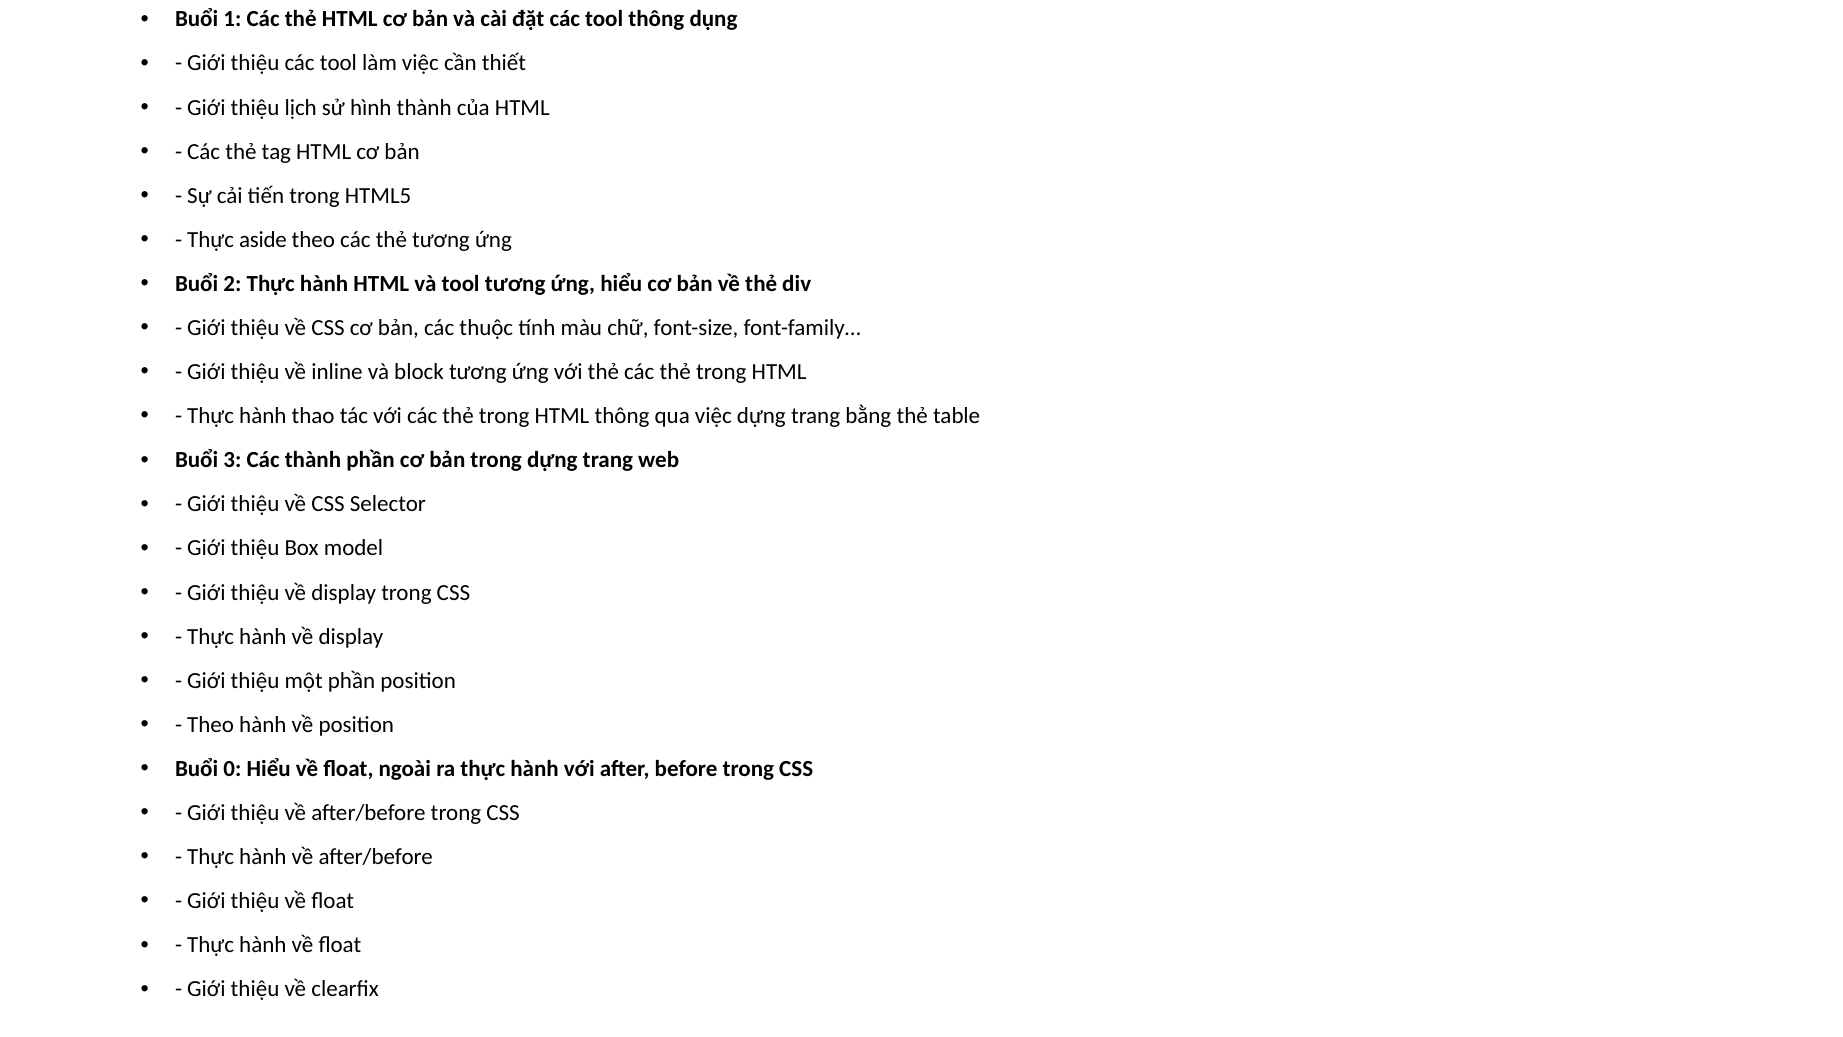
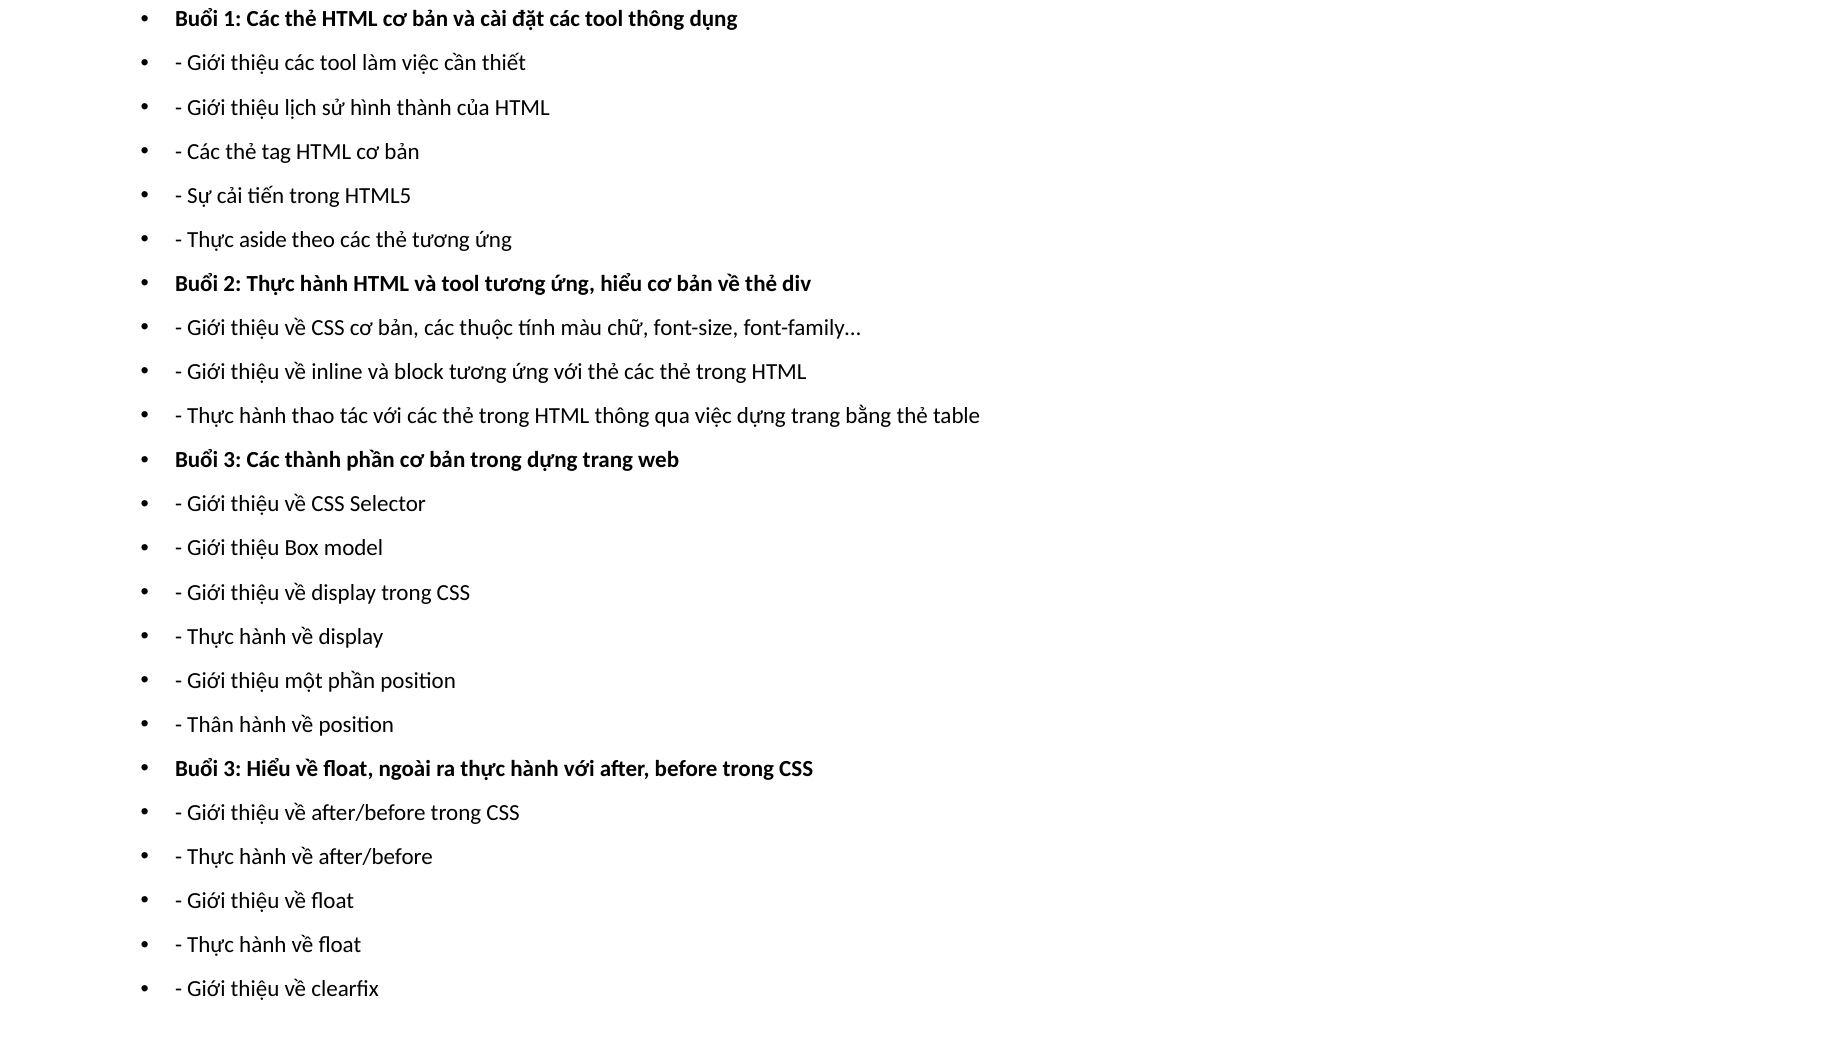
Theo at (211, 724): Theo -> Thân
0 at (232, 769): 0 -> 3
